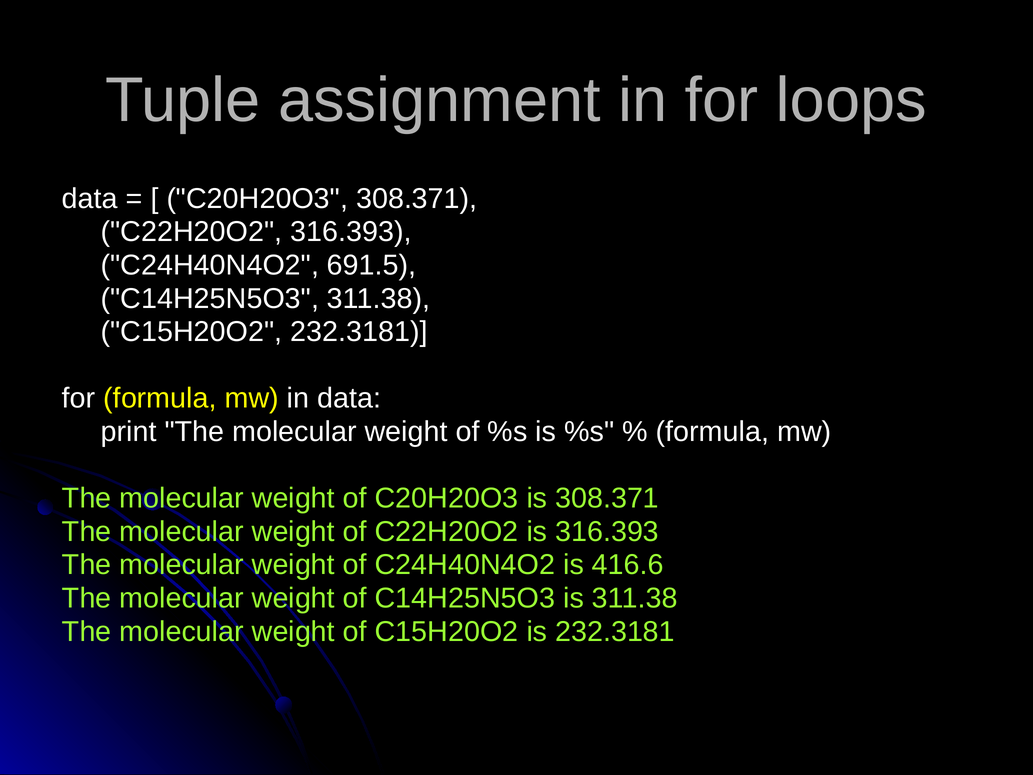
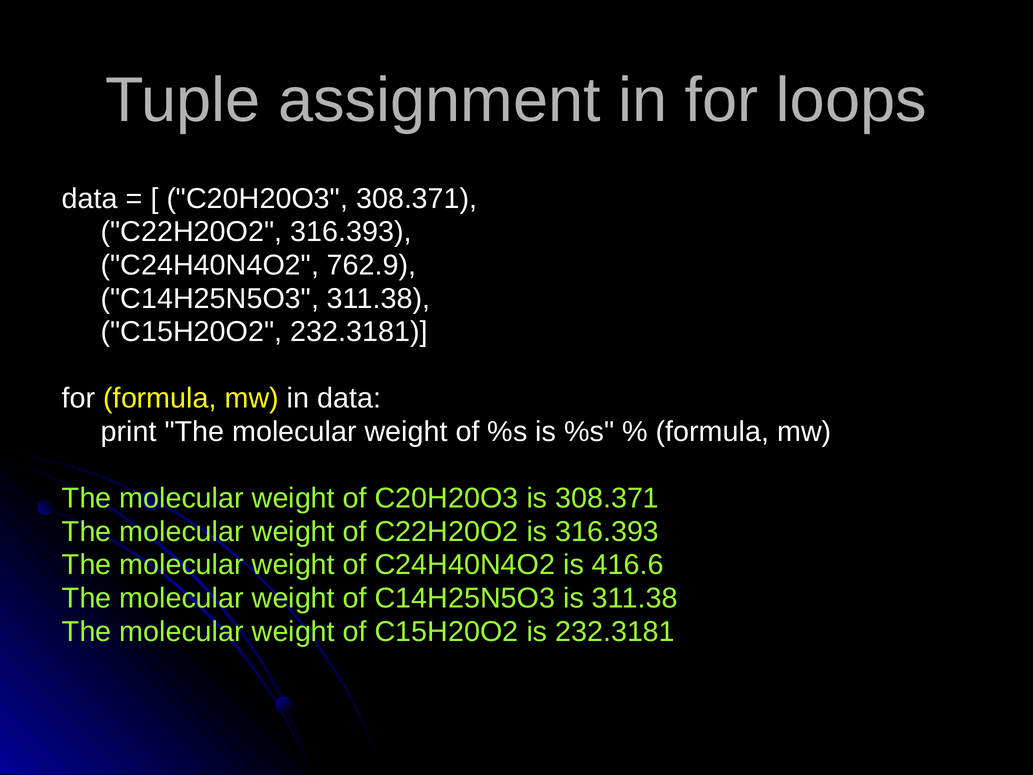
691.5: 691.5 -> 762.9
